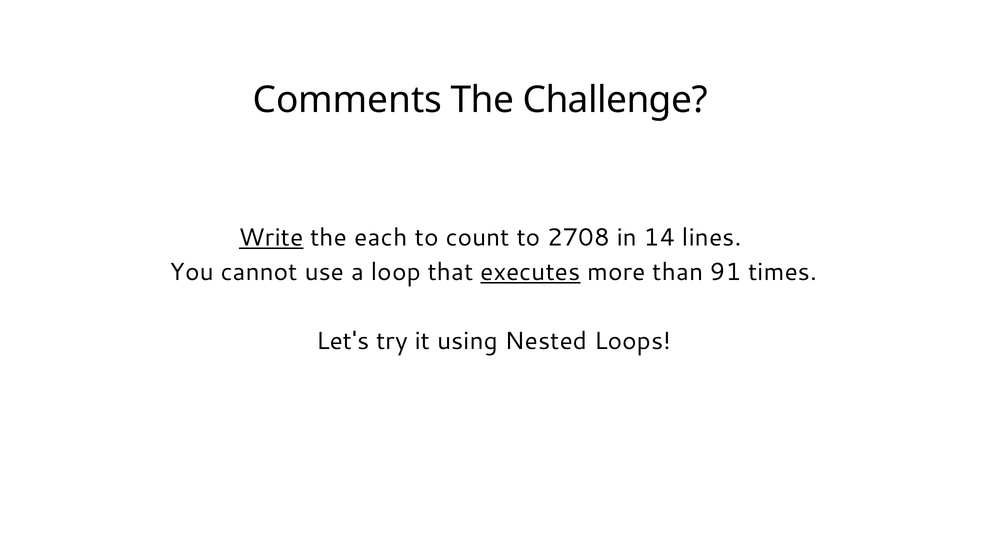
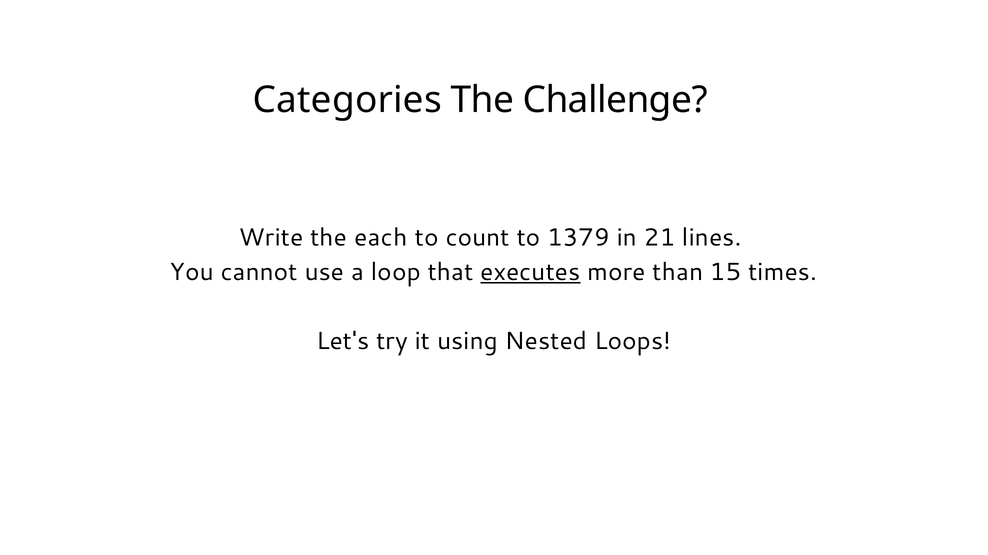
Comments: Comments -> Categories
Write underline: present -> none
2708: 2708 -> 1379
14: 14 -> 21
91: 91 -> 15
